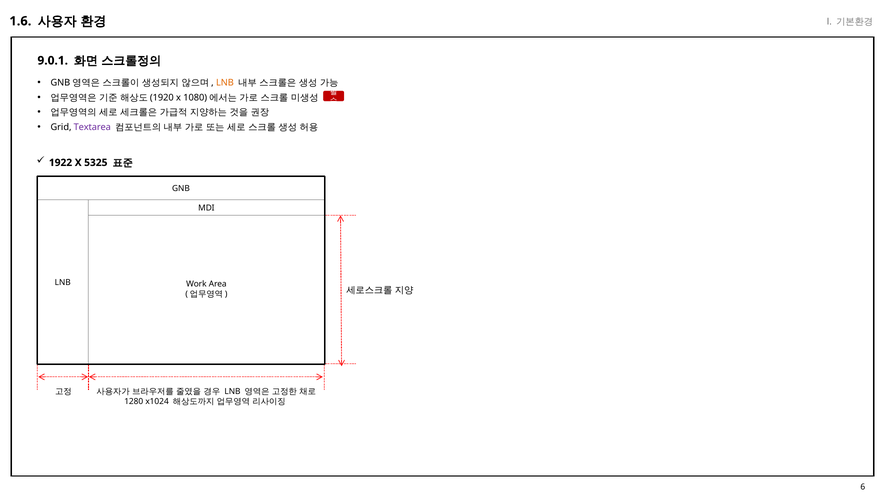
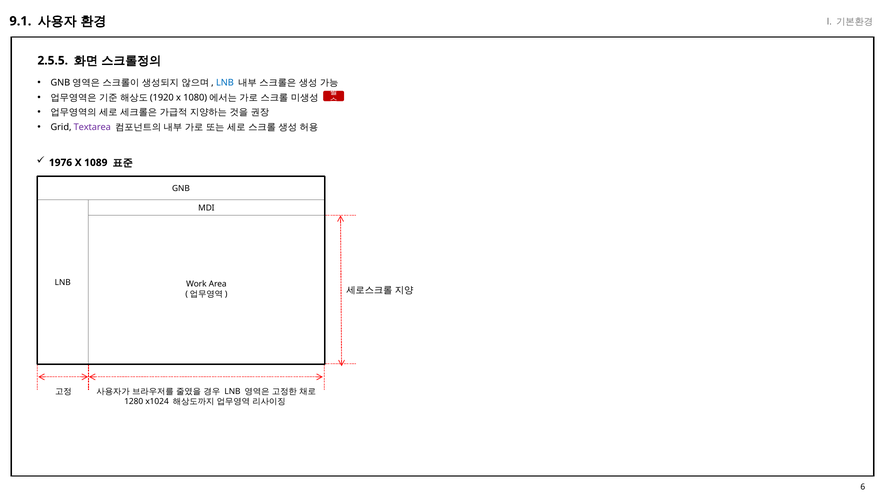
1.6: 1.6 -> 9.1
9.0.1: 9.0.1 -> 2.5.5
LNB at (225, 83) colour: orange -> blue
1922: 1922 -> 1976
5325: 5325 -> 1089
